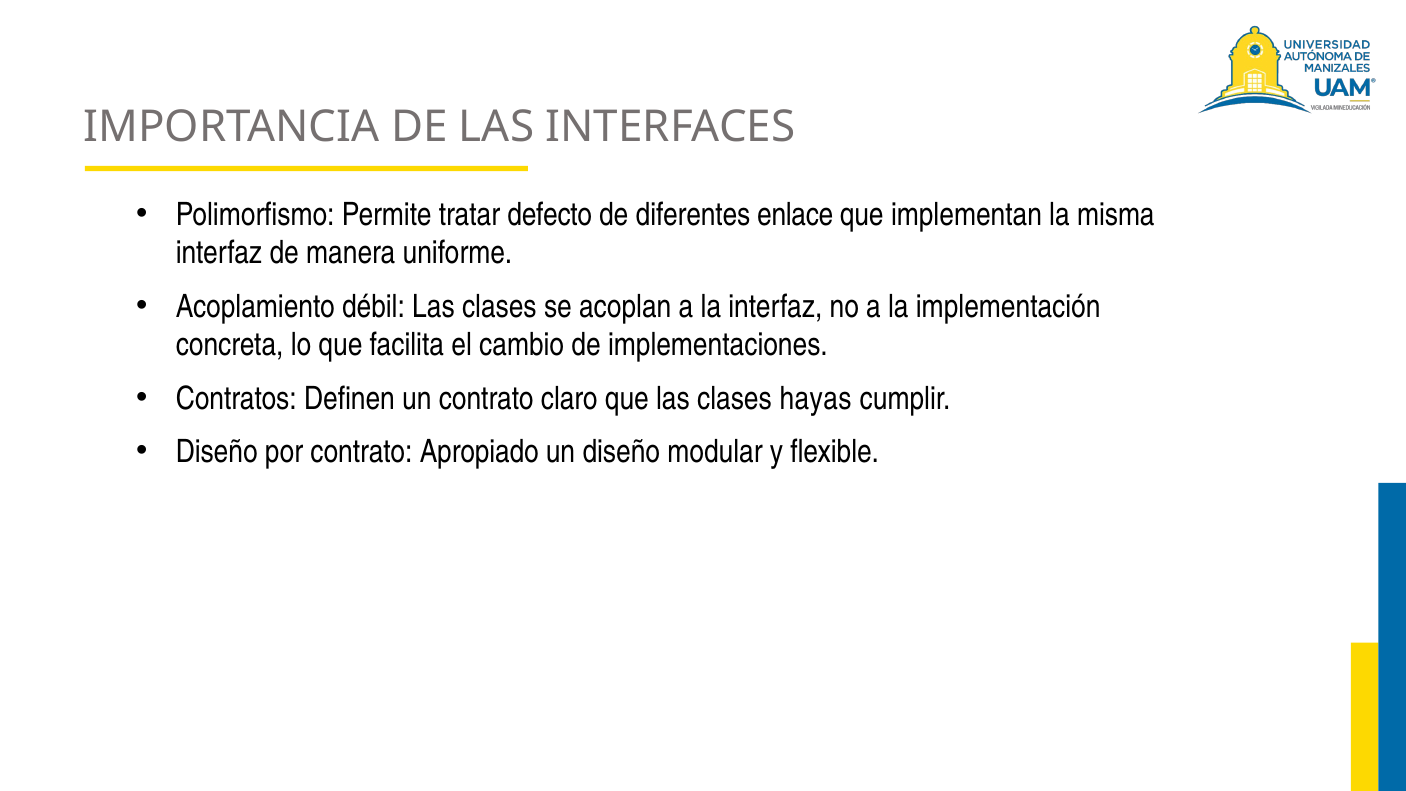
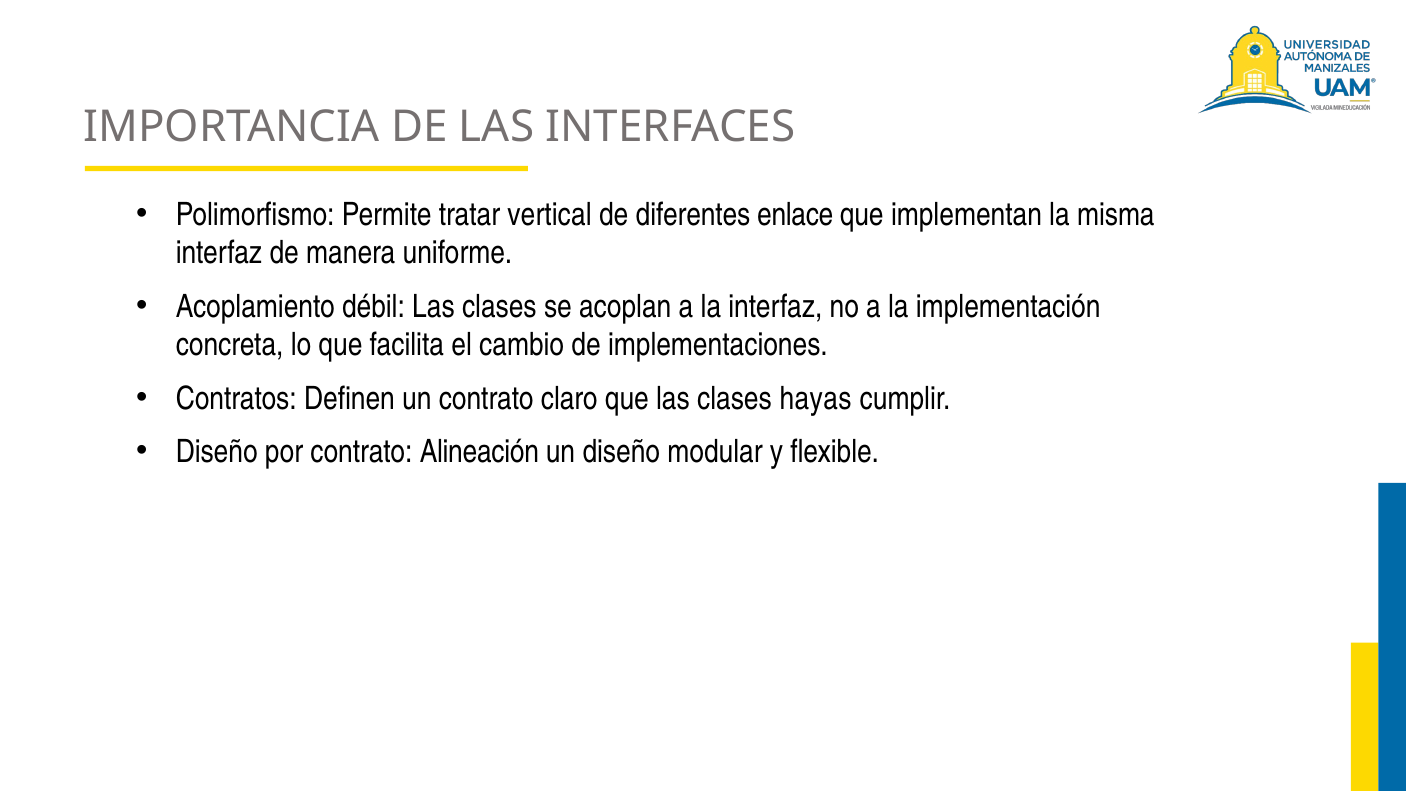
defecto: defecto -> vertical
Apropiado: Apropiado -> Alineación
